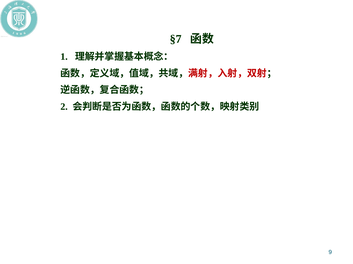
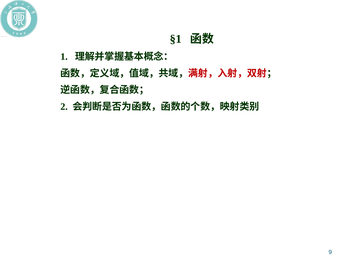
§7: §7 -> §1
